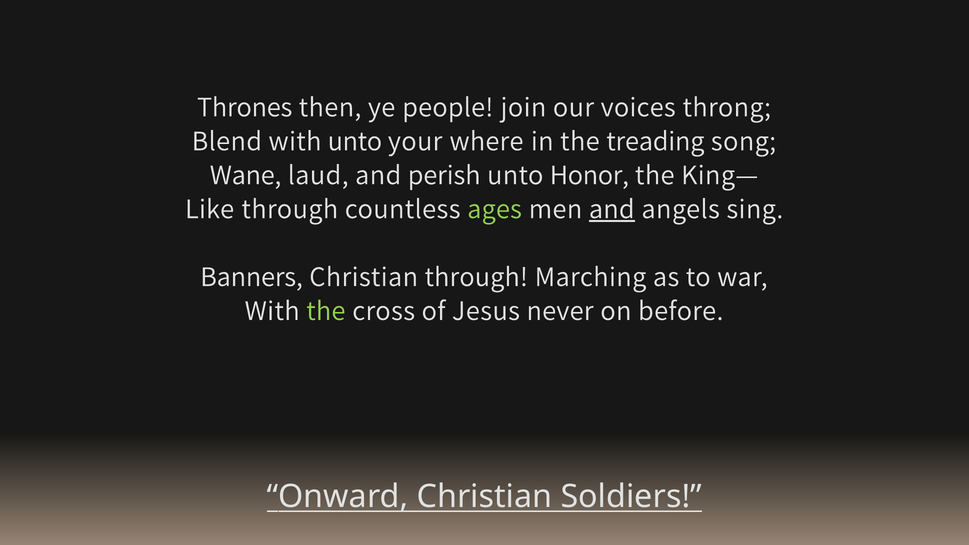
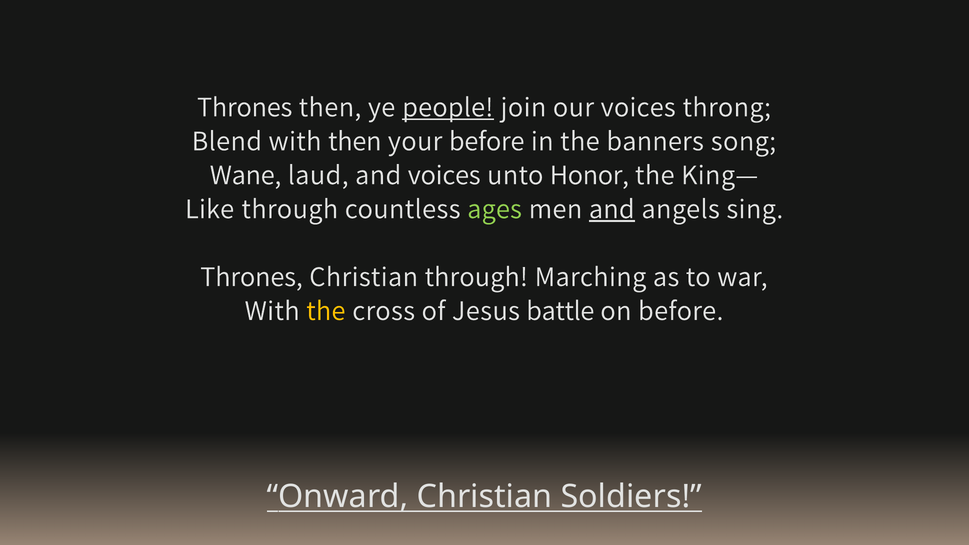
people underline: none -> present
with unto: unto -> then
your where: where -> before
treading: treading -> banners
and perish: perish -> voices
Banners at (252, 277): Banners -> Thrones
the at (326, 311) colour: light green -> yellow
never: never -> battle
